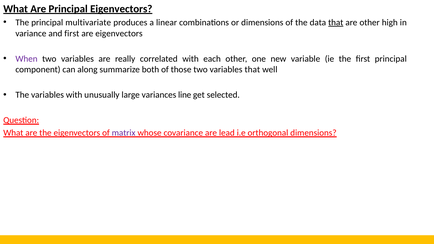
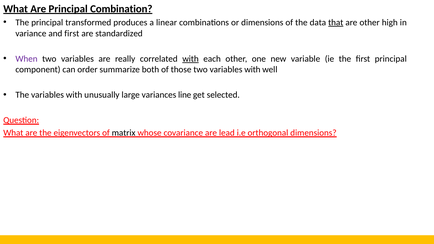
Principal Eigenvectors: Eigenvectors -> Combination
multivariate: multivariate -> transformed
are eigenvectors: eigenvectors -> standardized
with at (191, 59) underline: none -> present
along: along -> order
two variables that: that -> with
matrix colour: purple -> black
